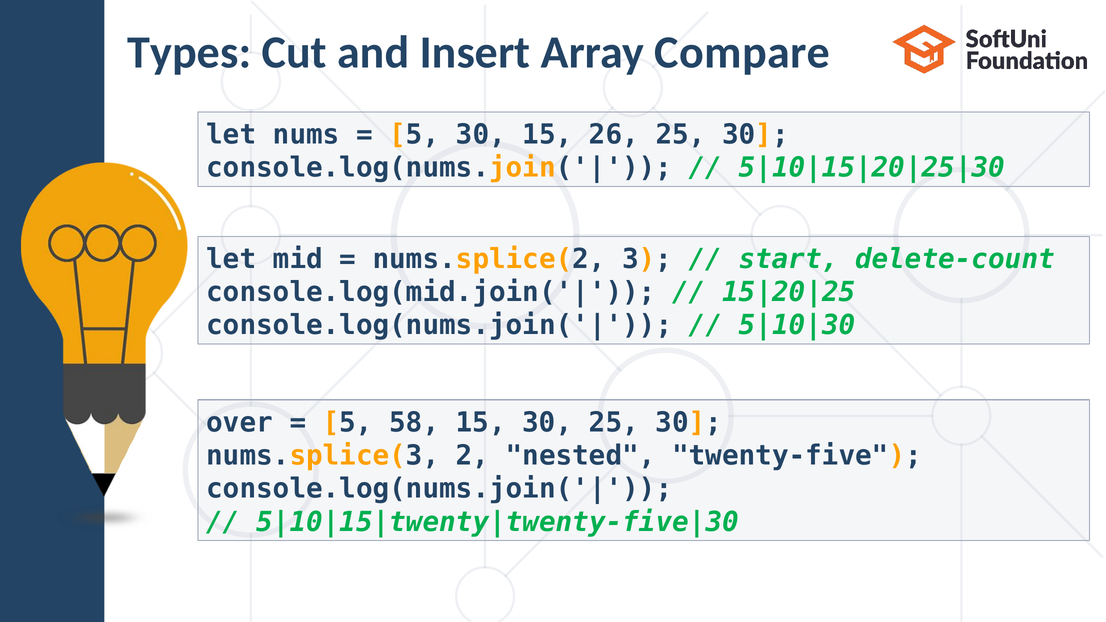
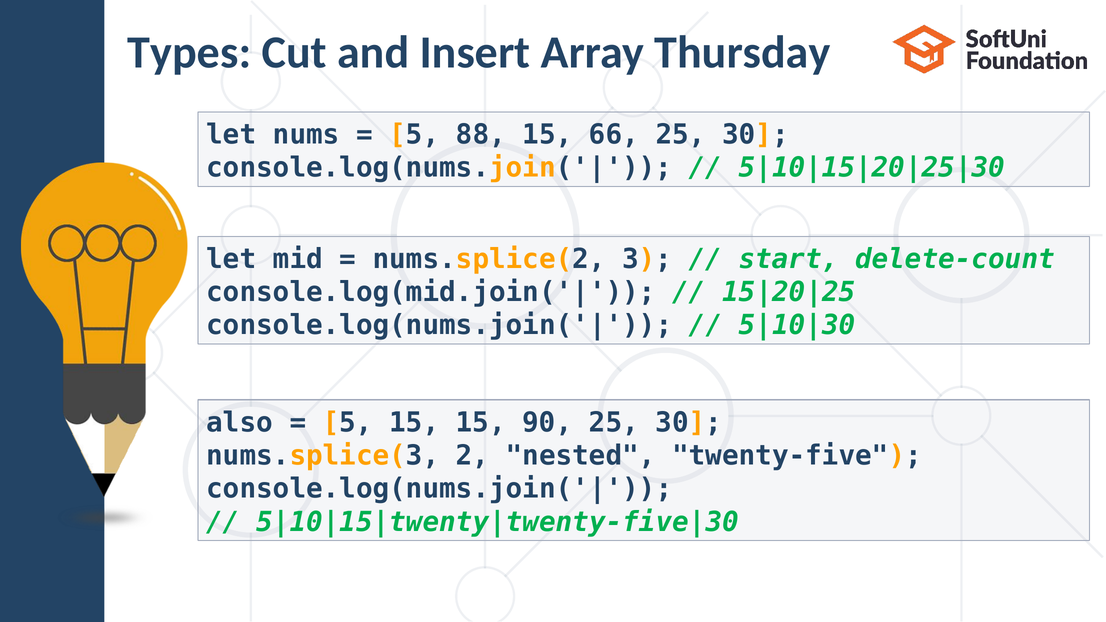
Compare: Compare -> Thursday
5 30: 30 -> 88
26: 26 -> 66
over: over -> also
5 58: 58 -> 15
15 30: 30 -> 90
